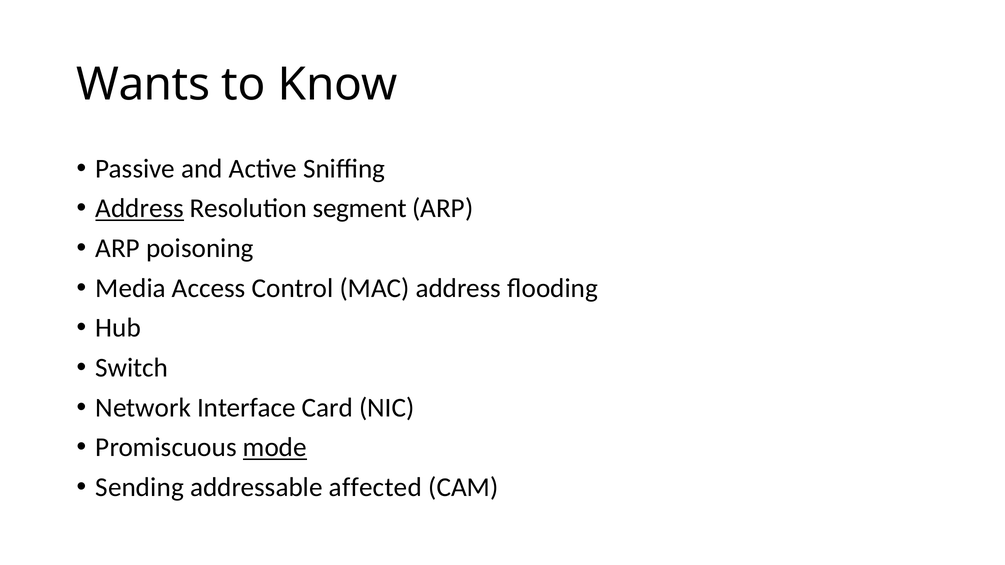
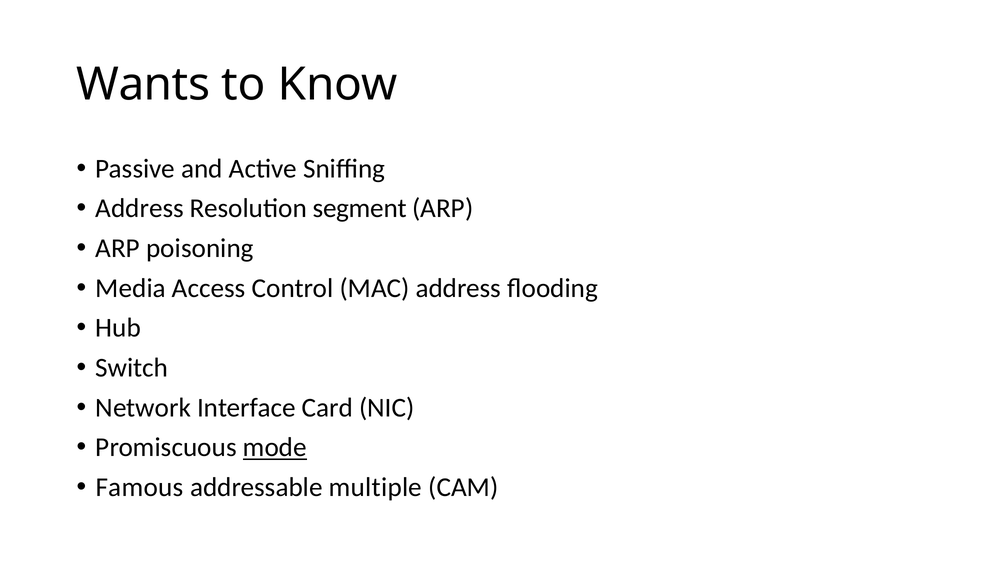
Address at (140, 209) underline: present -> none
Sending: Sending -> Famous
affected: affected -> multiple
